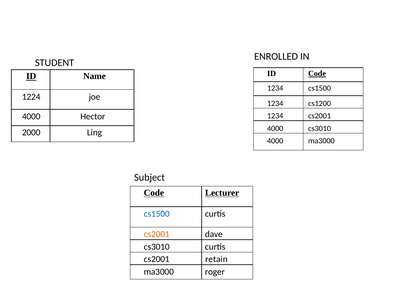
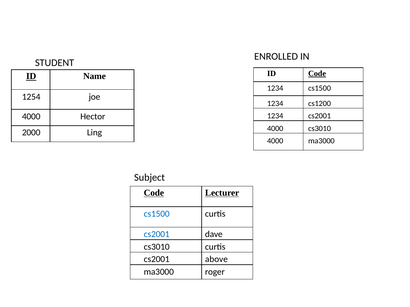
1224: 1224 -> 1254
cs2001 at (157, 235) colour: orange -> blue
retain: retain -> above
